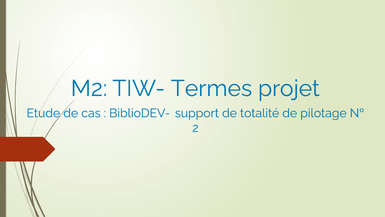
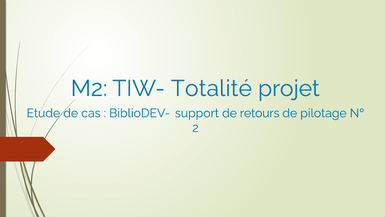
Termes: Termes -> Totalité
totalité: totalité -> retours
